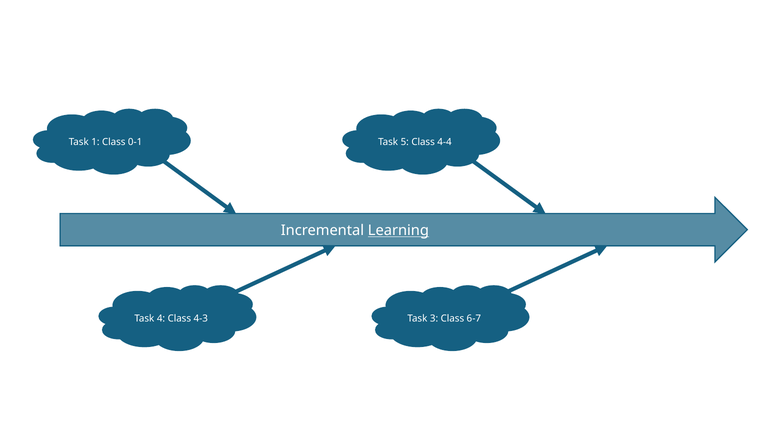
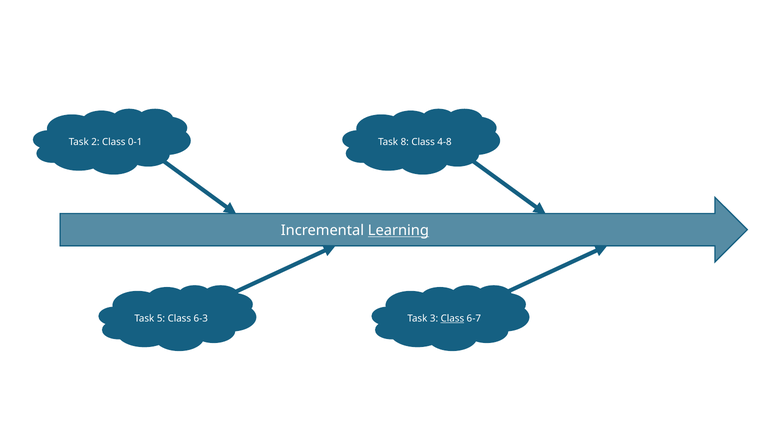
1: 1 -> 2
5: 5 -> 8
4-4: 4-4 -> 4-8
4: 4 -> 5
4-3: 4-3 -> 6-3
Class at (452, 319) underline: none -> present
